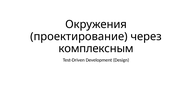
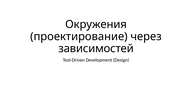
комплексным: комплексным -> зависимостей
